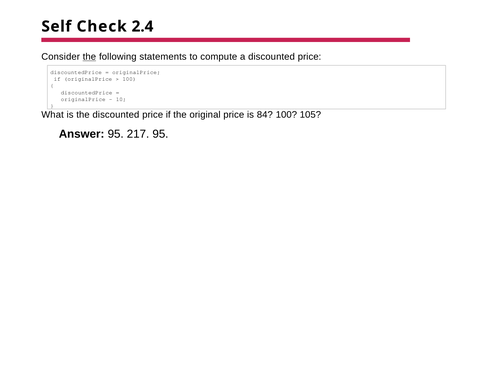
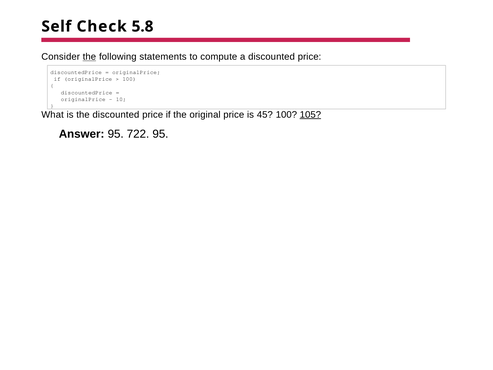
2.4: 2.4 -> 5.8
84: 84 -> 45
105 underline: none -> present
217: 217 -> 722
